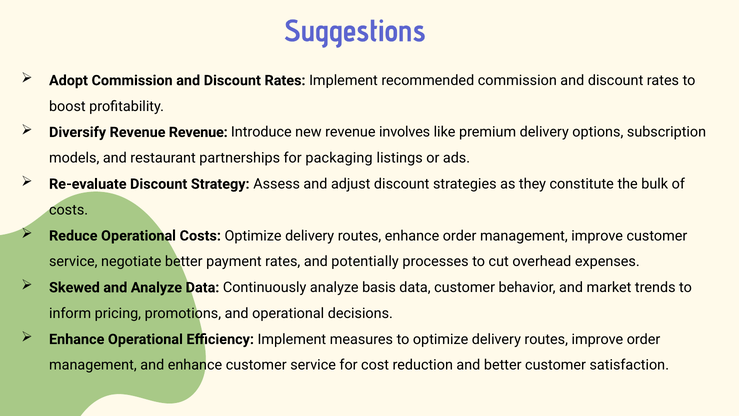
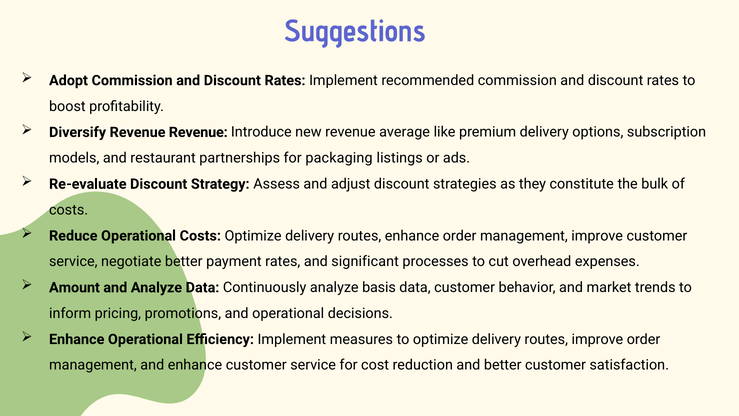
involves: involves -> average
potentially: potentially -> significant
Skewed: Skewed -> Amount
